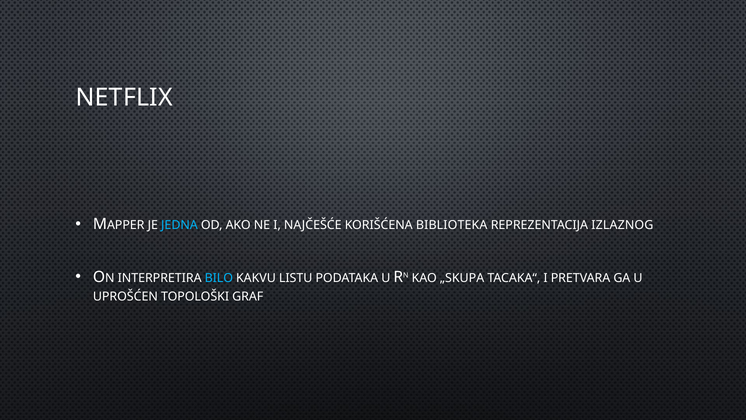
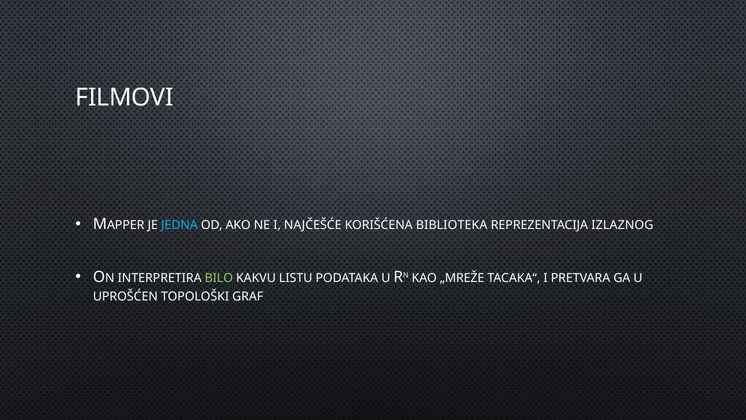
NETFLIX: NETFLIX -> FILMOVI
BILO colour: light blue -> light green
„SKUPA: „SKUPA -> „MREŽE
